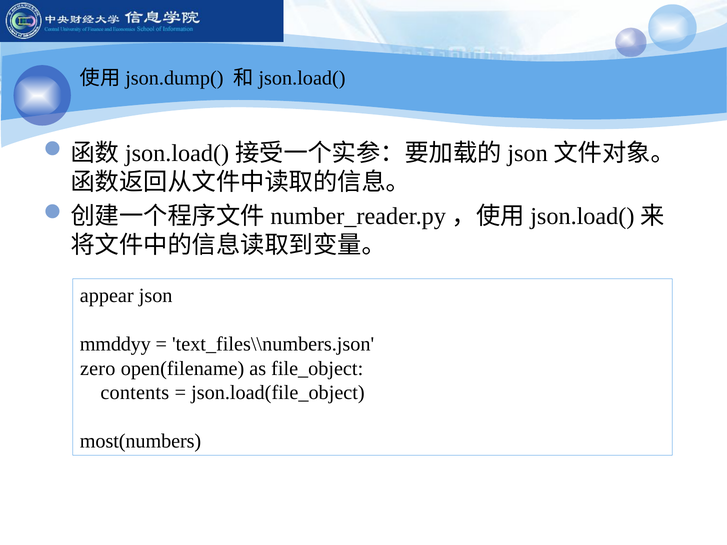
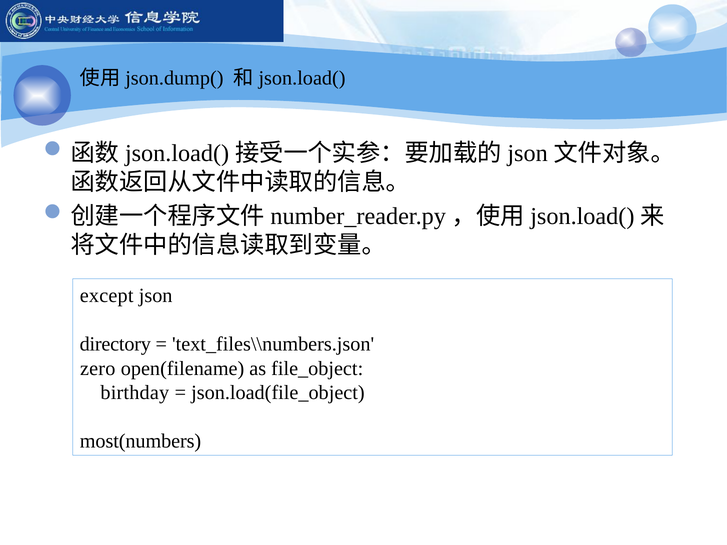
appear: appear -> except
mmddyy: mmddyy -> directory
contents: contents -> birthday
